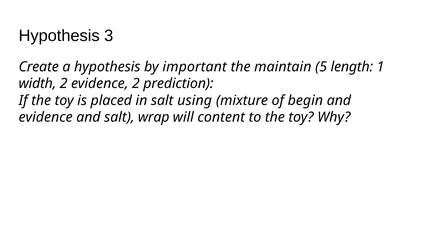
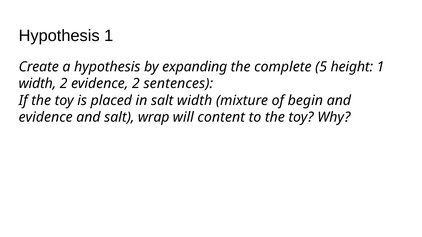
Hypothesis 3: 3 -> 1
important: important -> expanding
maintain: maintain -> complete
length: length -> height
prediction: prediction -> sentences
salt using: using -> width
